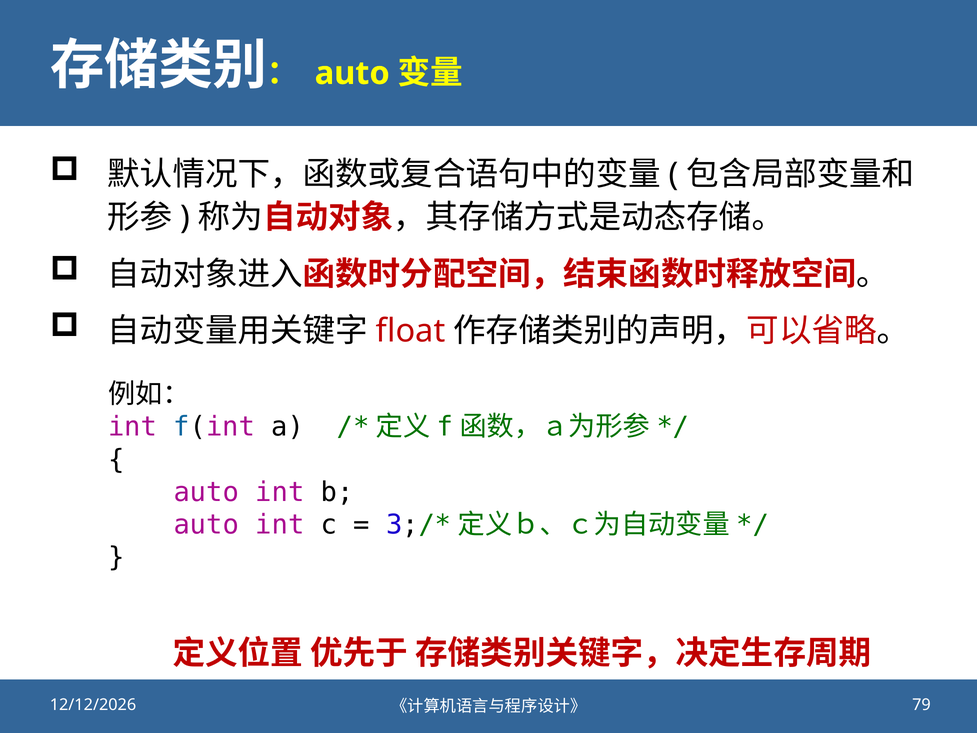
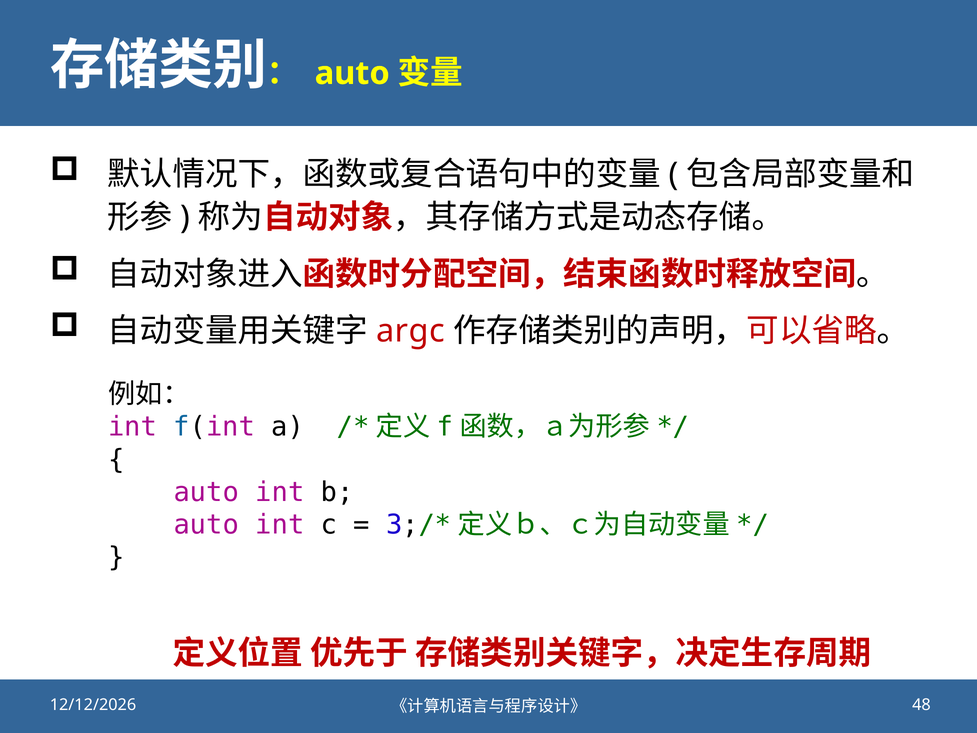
float: float -> argc
79: 79 -> 48
